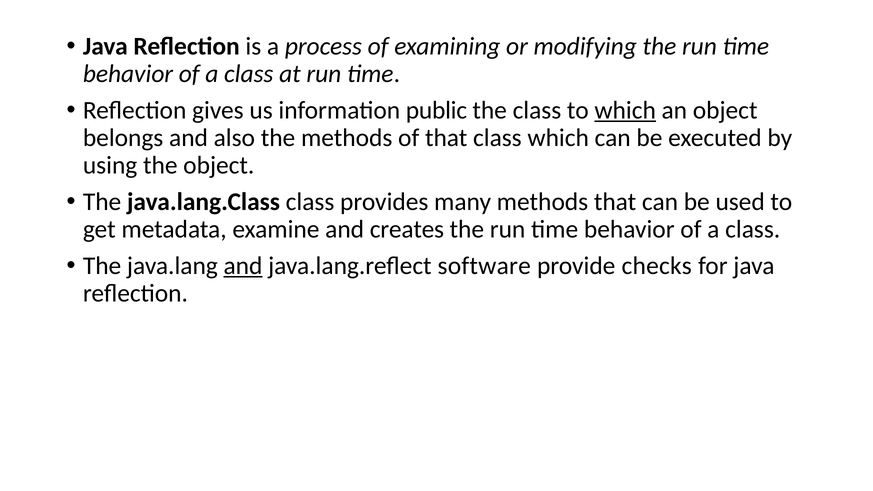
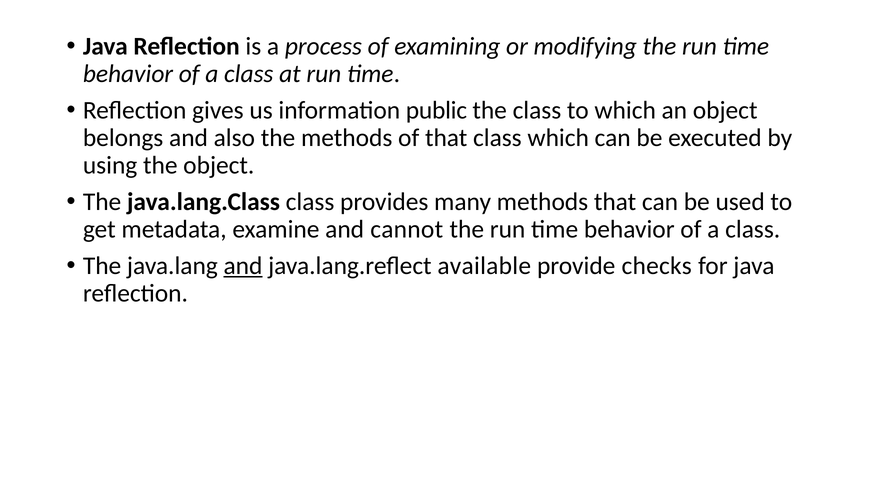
which at (625, 110) underline: present -> none
creates: creates -> cannot
software: software -> available
